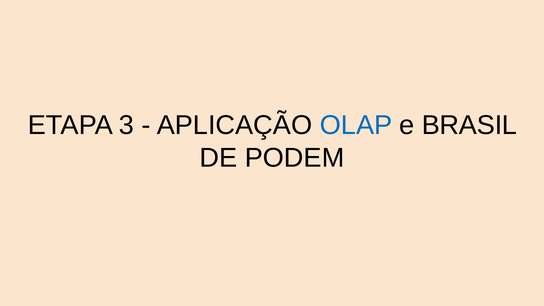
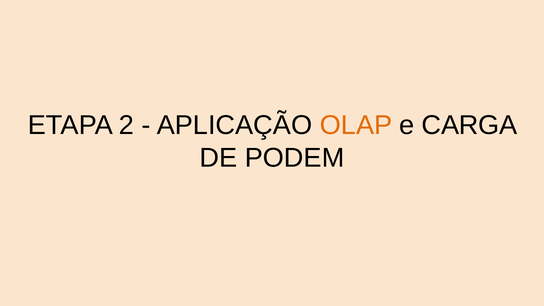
3: 3 -> 2
OLAP colour: blue -> orange
BRASIL: BRASIL -> CARGA
